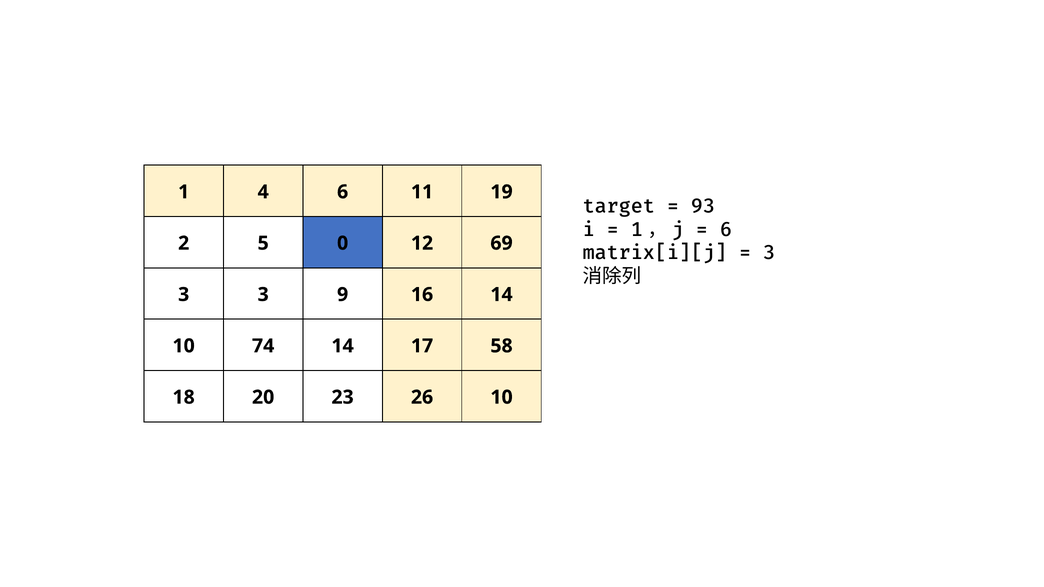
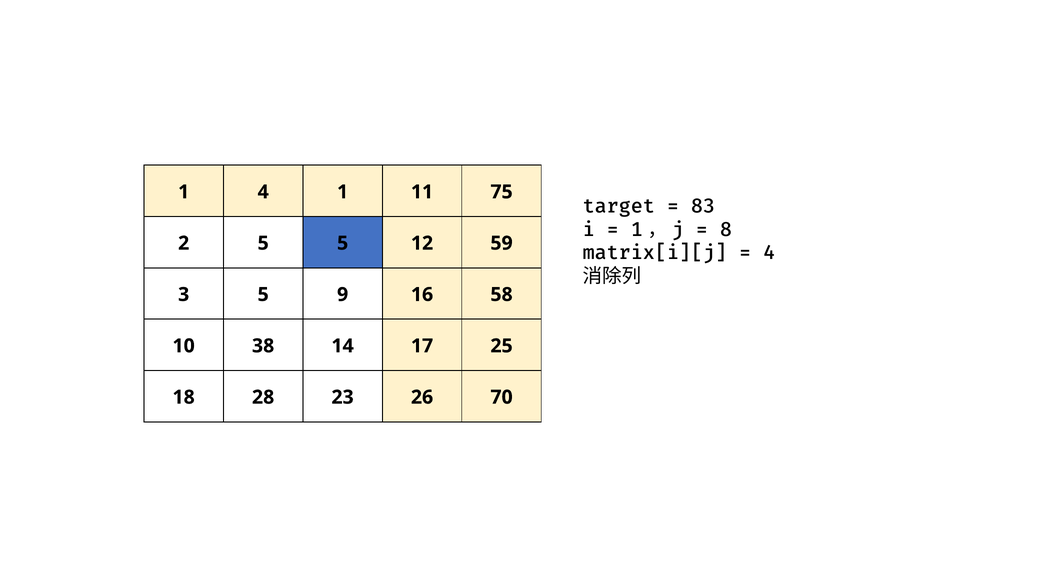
4 6: 6 -> 1
19: 19 -> 75
93: 93 -> 83
6 at (726, 230): 6 -> 8
5 0: 0 -> 5
69: 69 -> 59
3 at (769, 253): 3 -> 4
3 3: 3 -> 5
16 14: 14 -> 58
74: 74 -> 38
58: 58 -> 25
20: 20 -> 28
26 10: 10 -> 70
